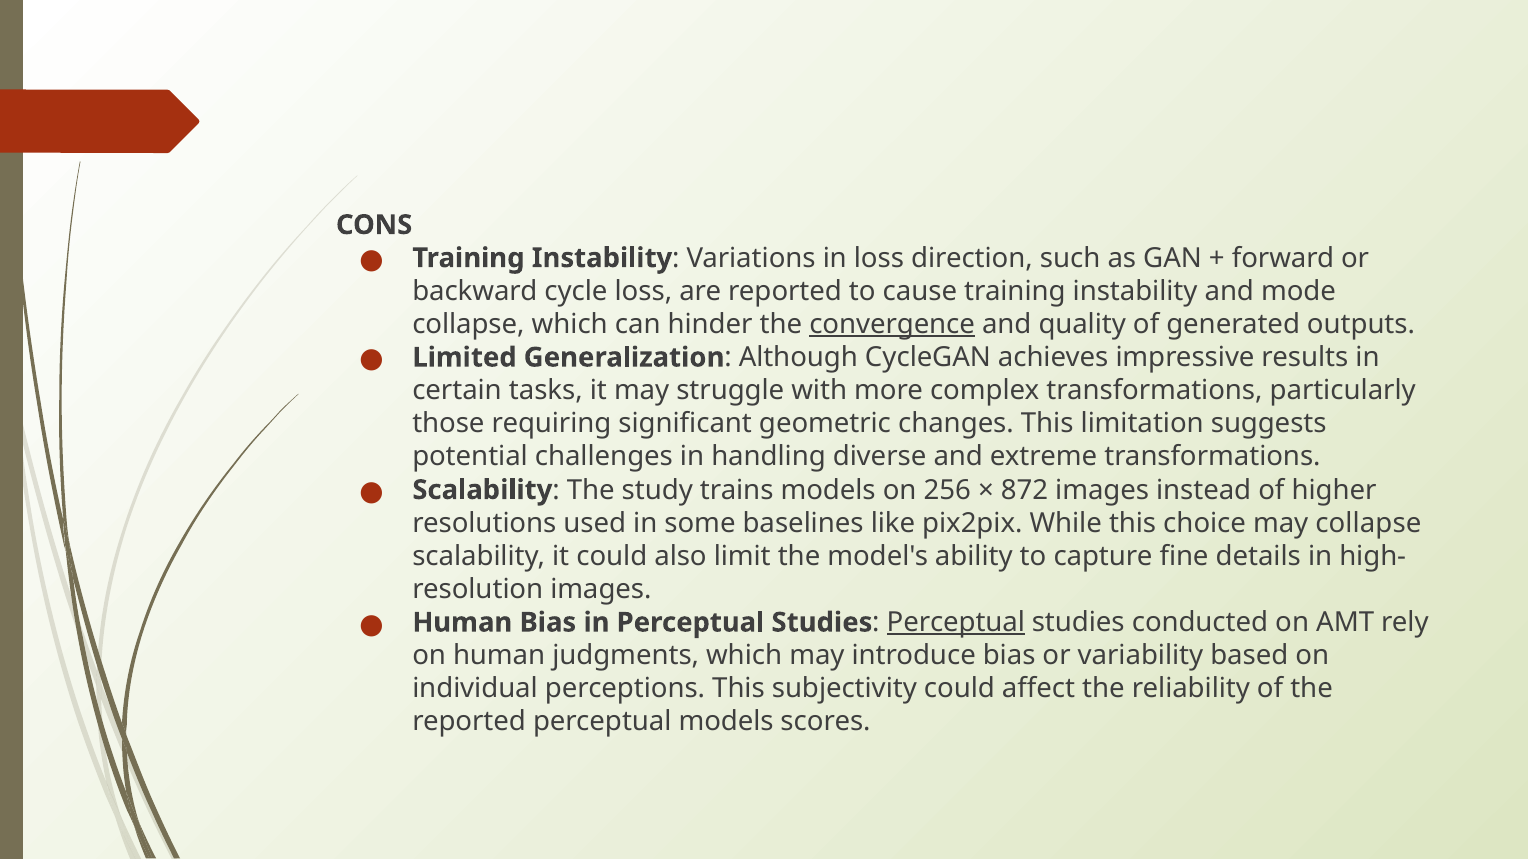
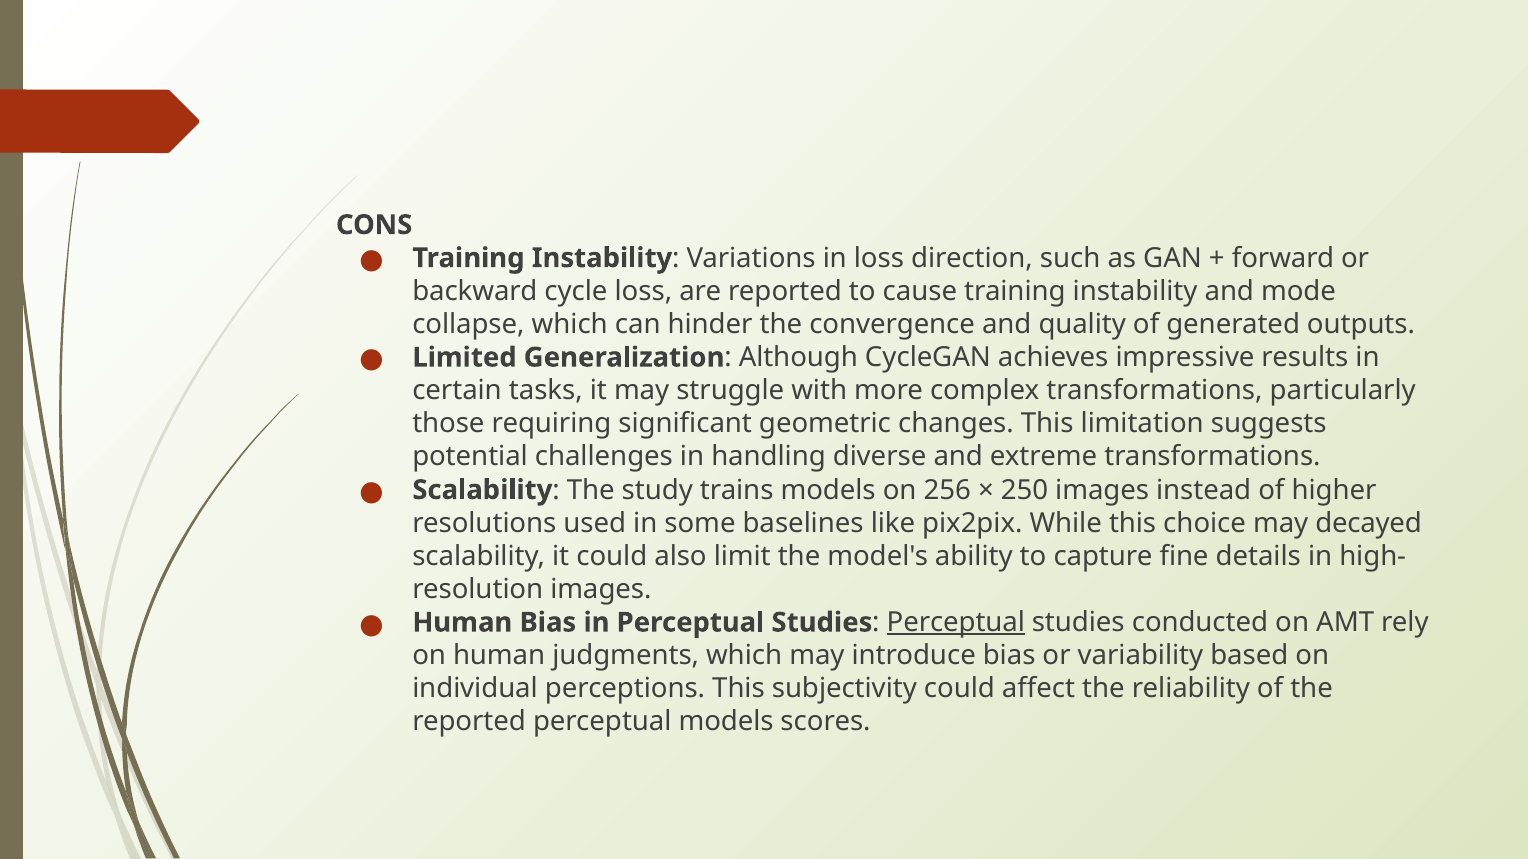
convergence underline: present -> none
872: 872 -> 250
may collapse: collapse -> decayed
